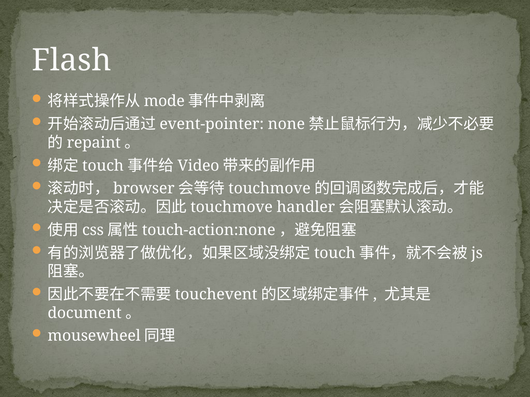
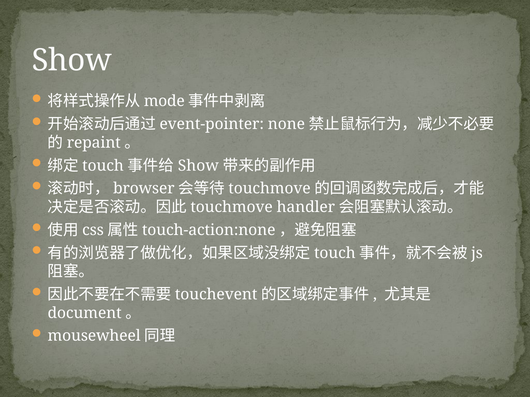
Flash at (72, 60): Flash -> Show
Video at (198, 166): Video -> Show
